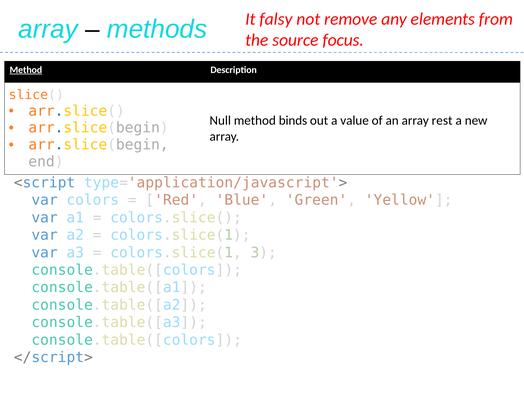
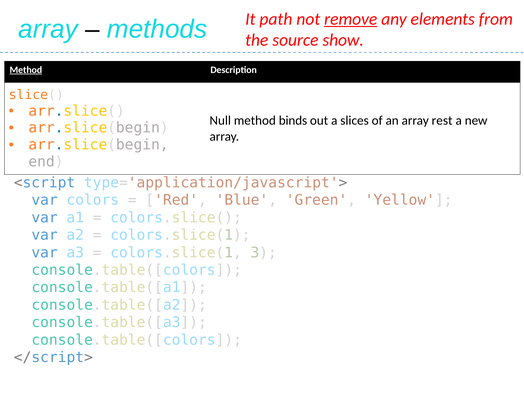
falsy: falsy -> path
remove underline: none -> present
focus: focus -> show
value: value -> slices
